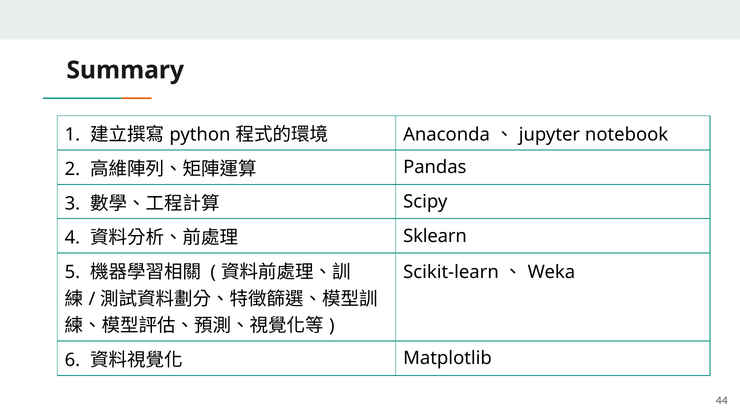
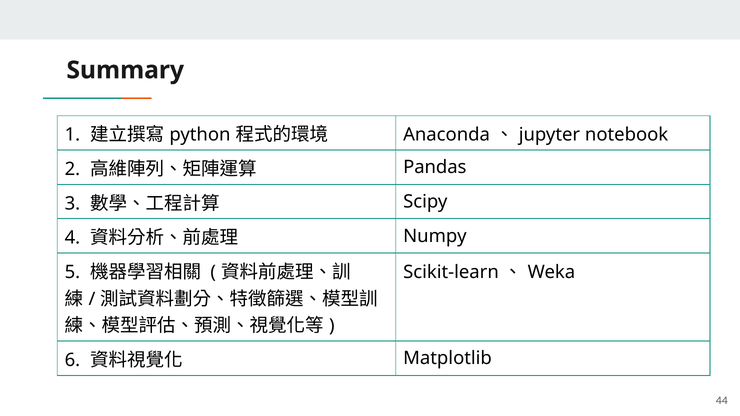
Sklearn: Sklearn -> Numpy
